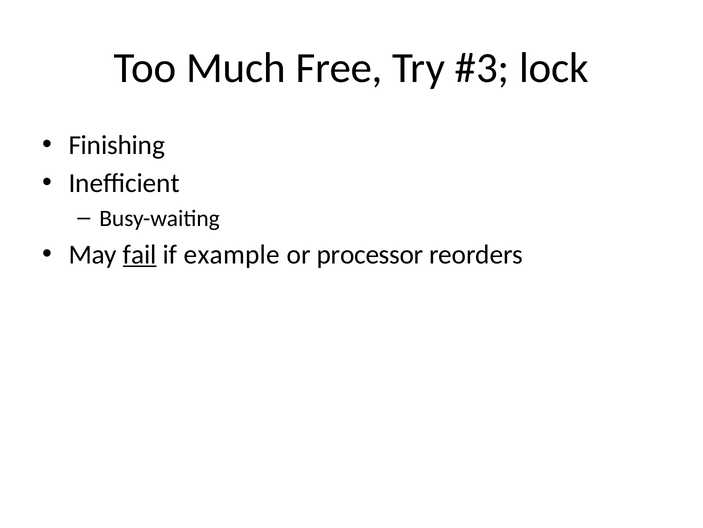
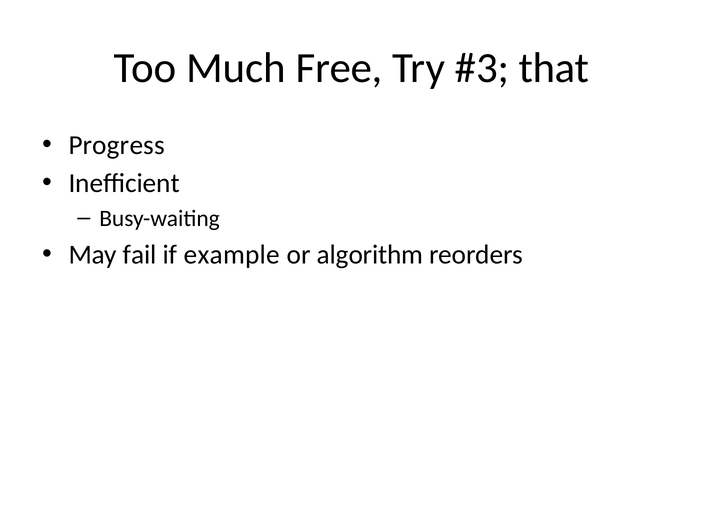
lock: lock -> that
Finishing: Finishing -> Progress
fail underline: present -> none
processor: processor -> algorithm
